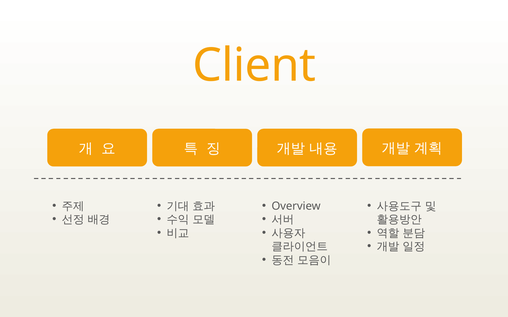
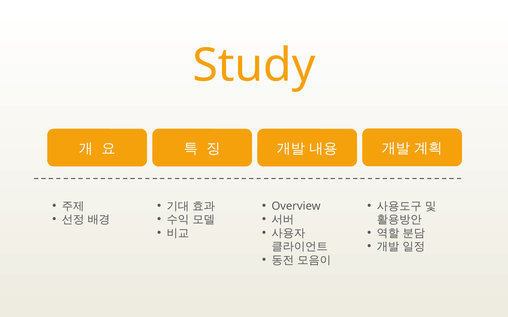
Client: Client -> Study
